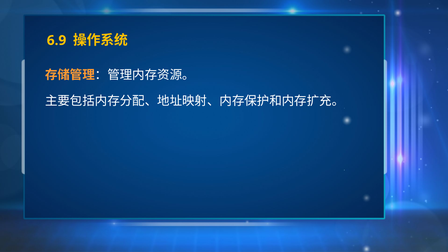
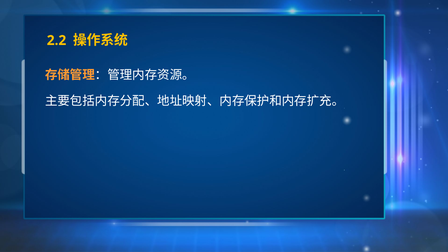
6.9: 6.9 -> 2.2
